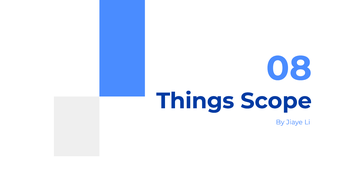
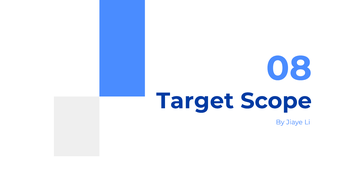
Things: Things -> Target
